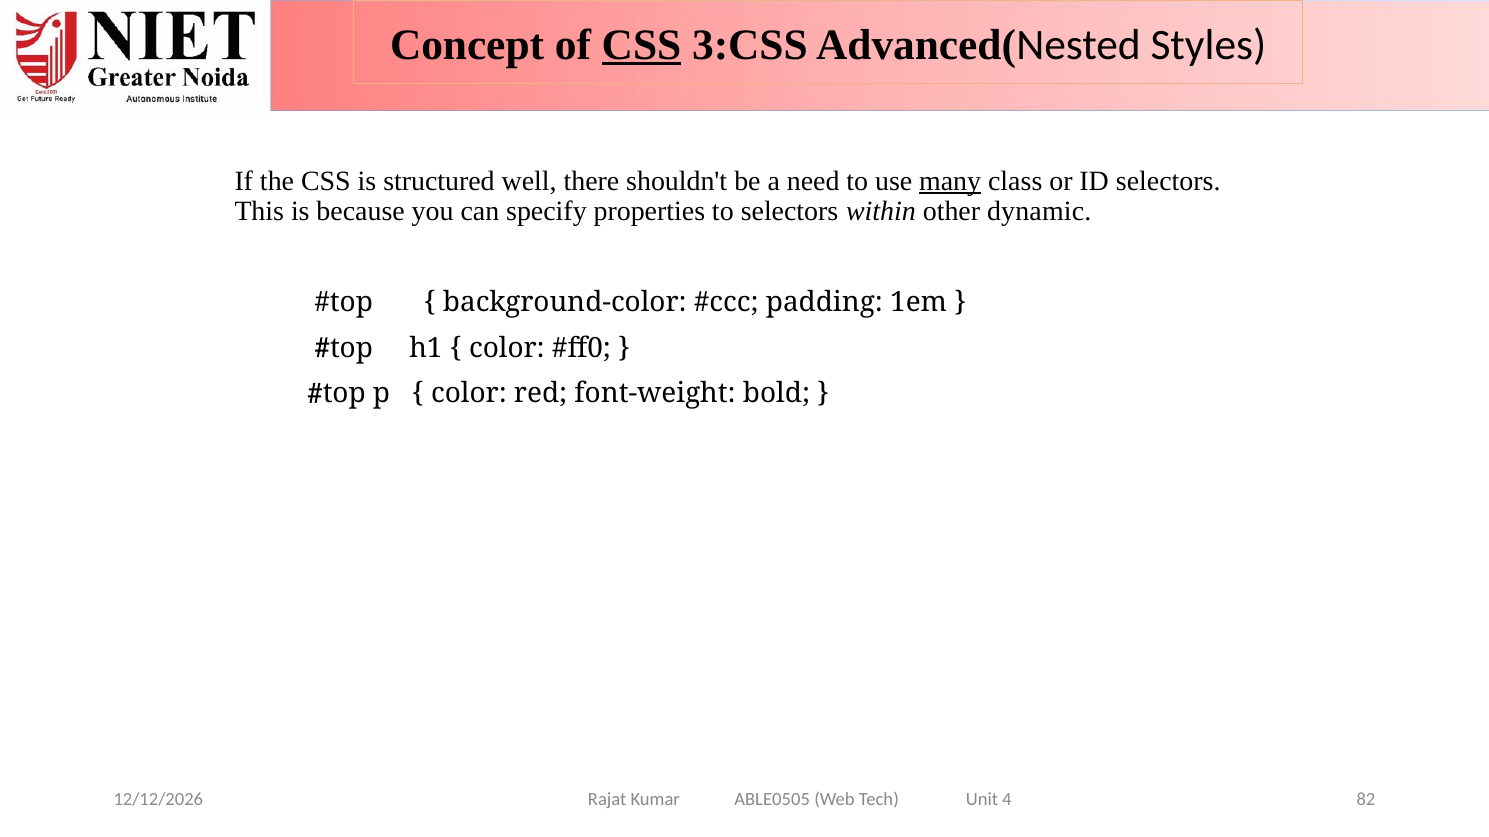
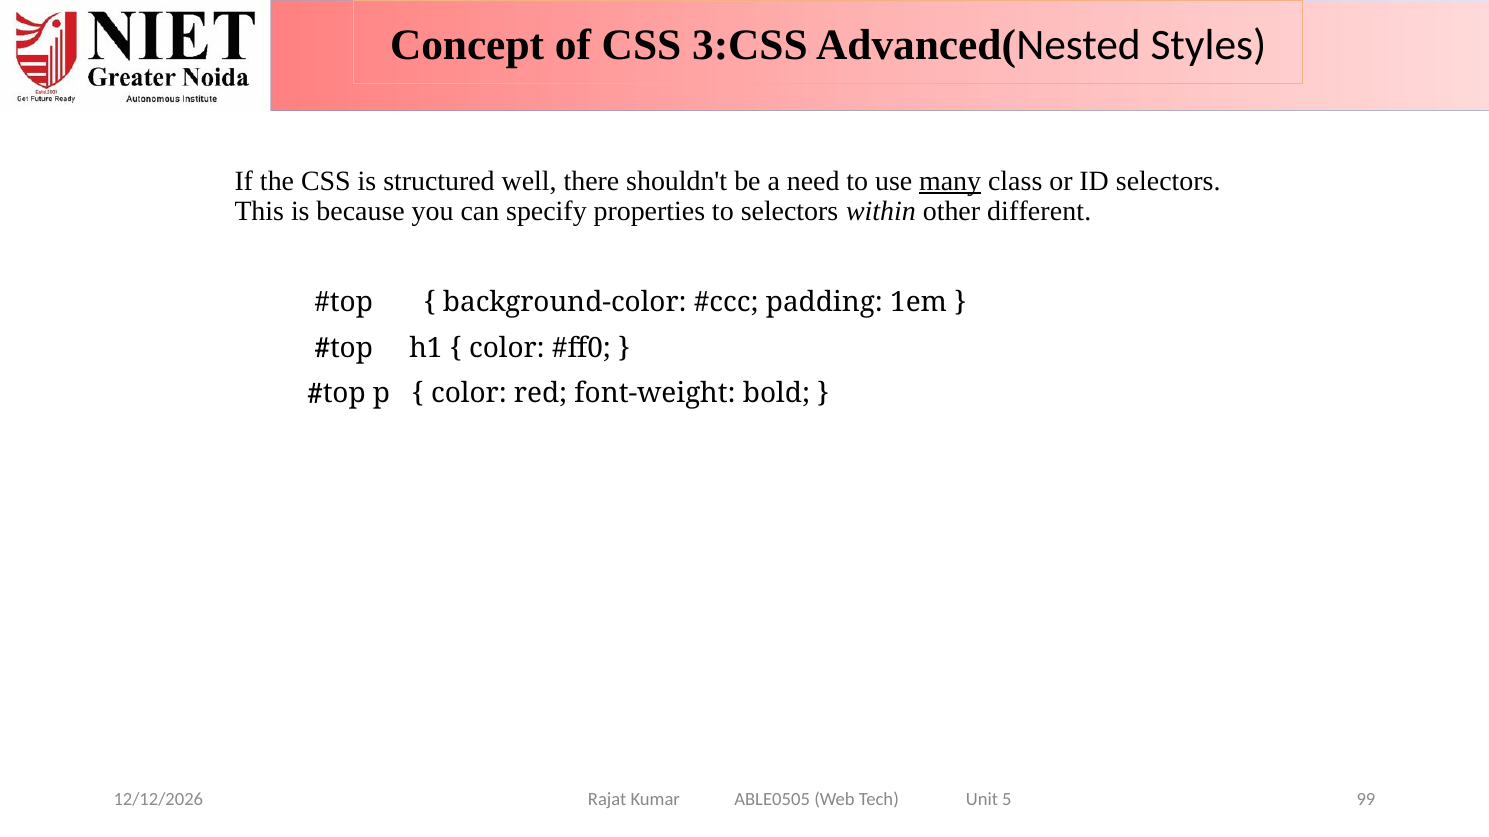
CSS at (641, 45) underline: present -> none
dynamic: dynamic -> different
82: 82 -> 99
4: 4 -> 5
